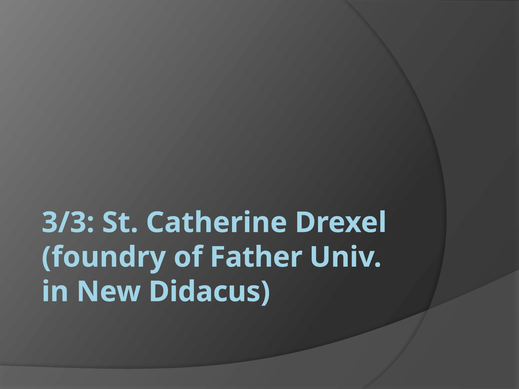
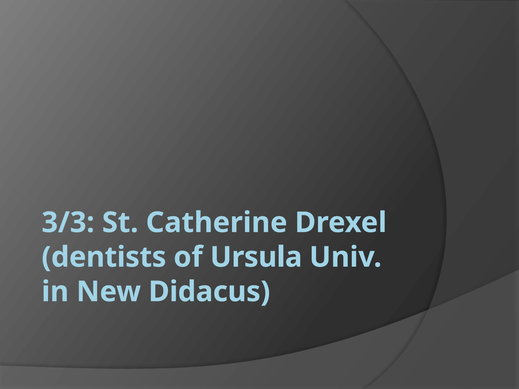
foundry: foundry -> dentists
Father: Father -> Ursula
